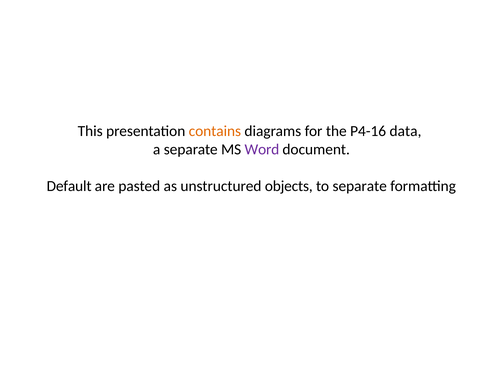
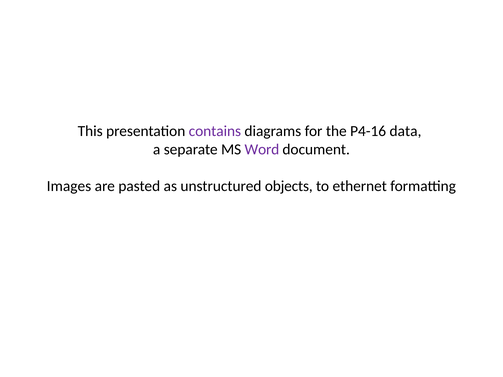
contains colour: orange -> purple
Default: Default -> Images
to separate: separate -> ethernet
